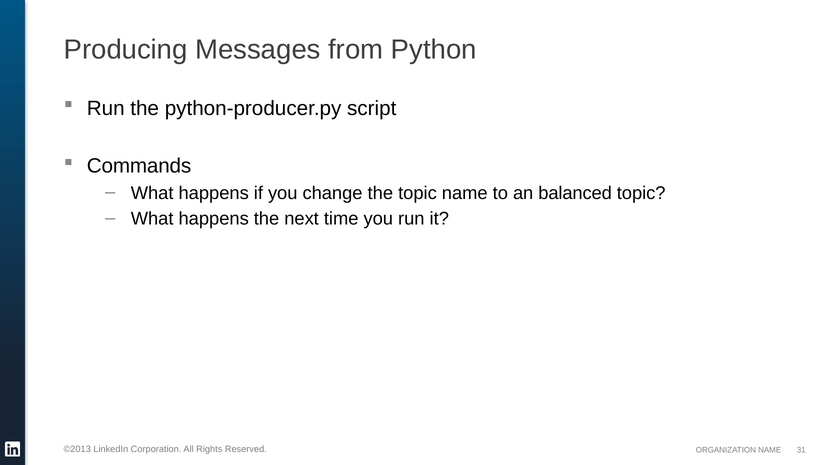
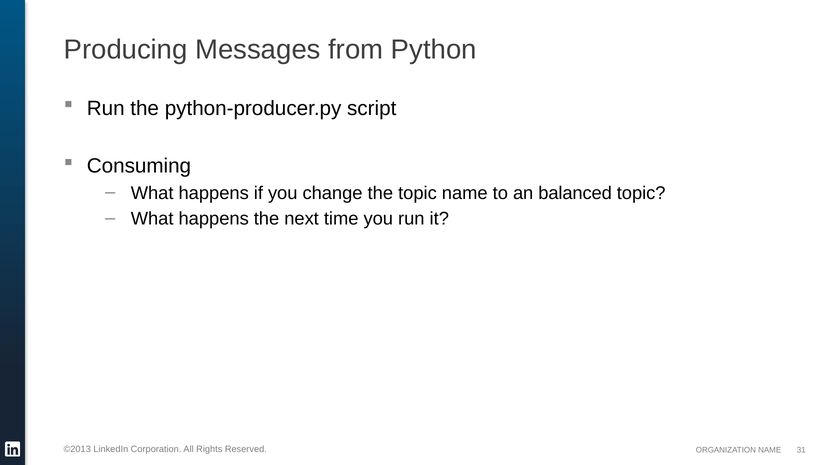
Commands: Commands -> Consuming
